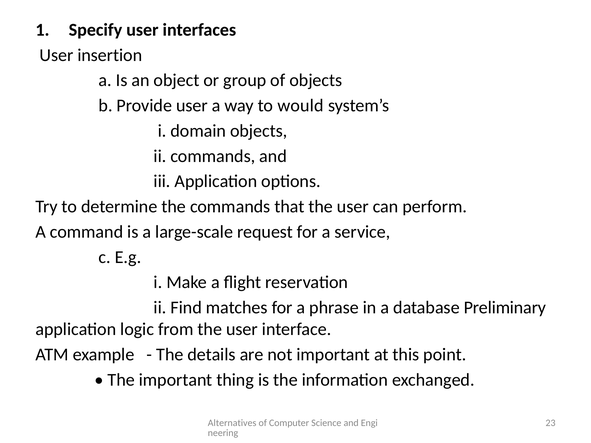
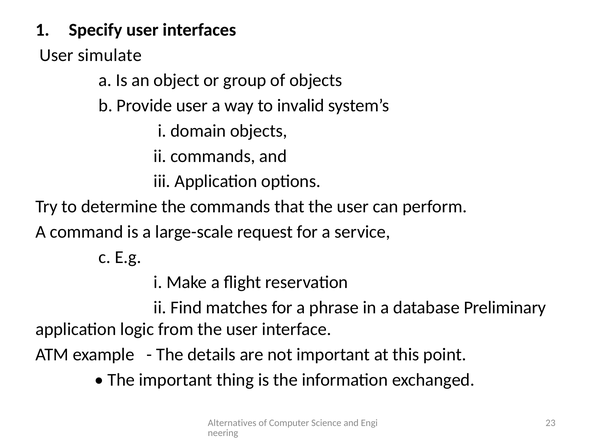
insertion: insertion -> simulate
would: would -> invalid
